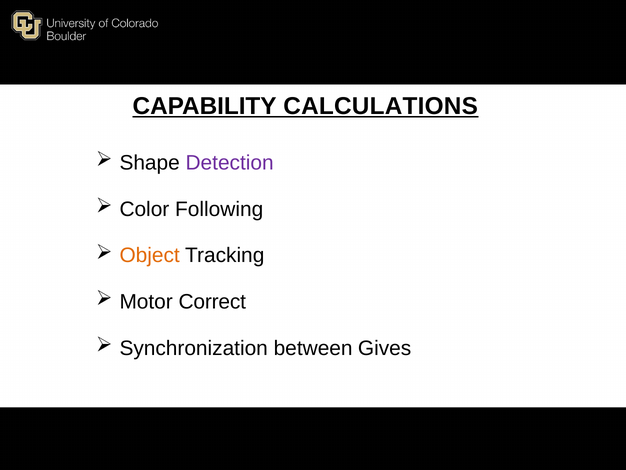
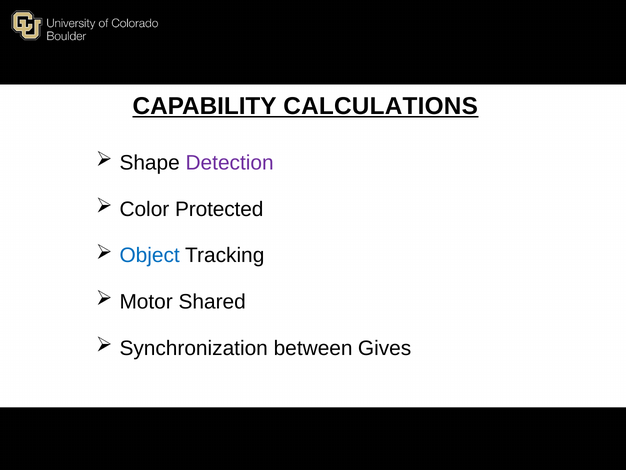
Following: Following -> Protected
Object colour: orange -> blue
Correct: Correct -> Shared
